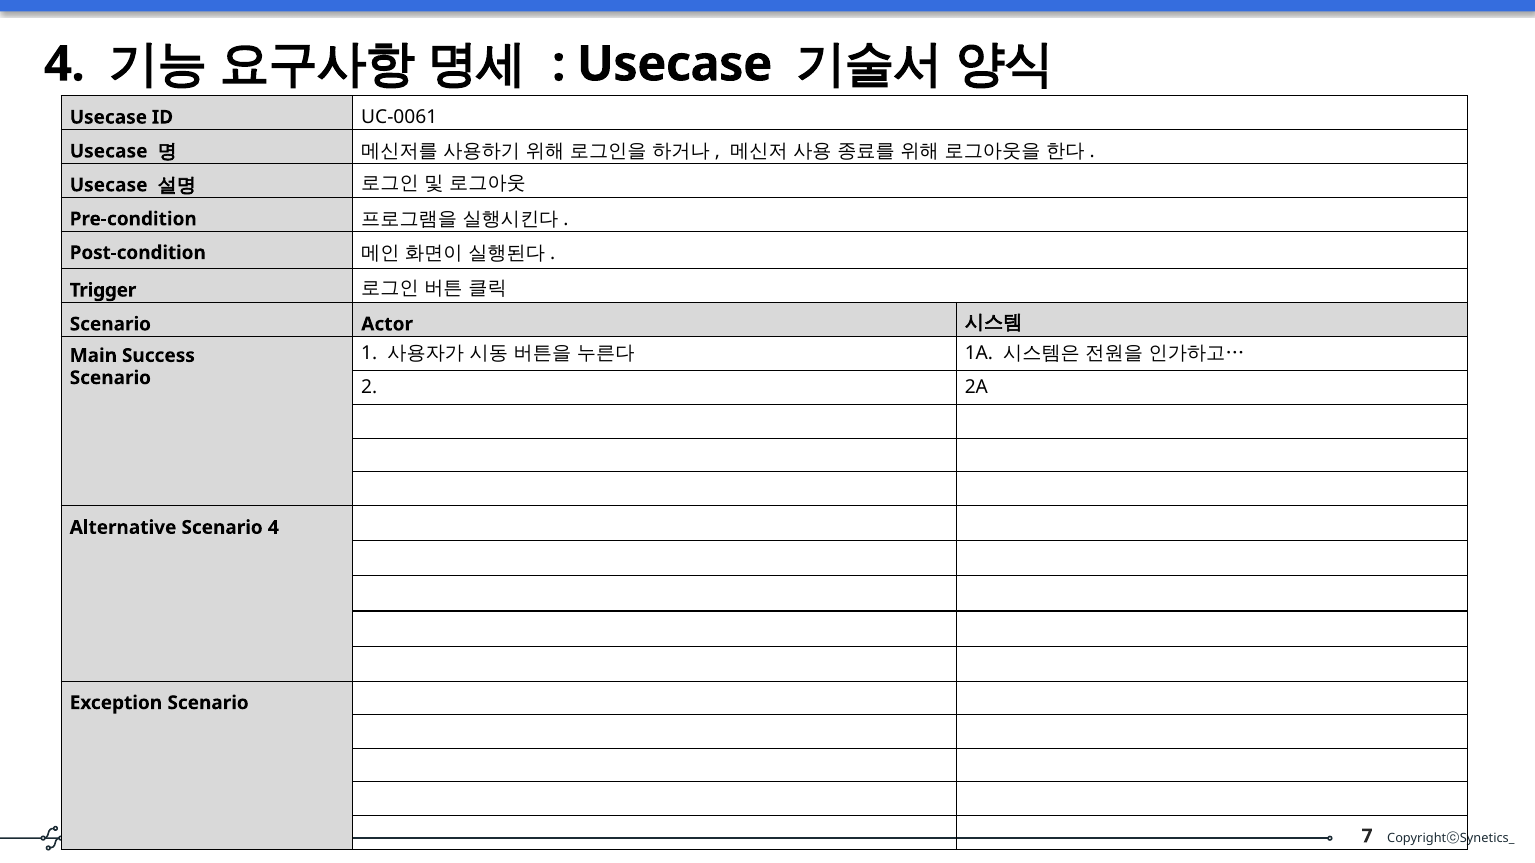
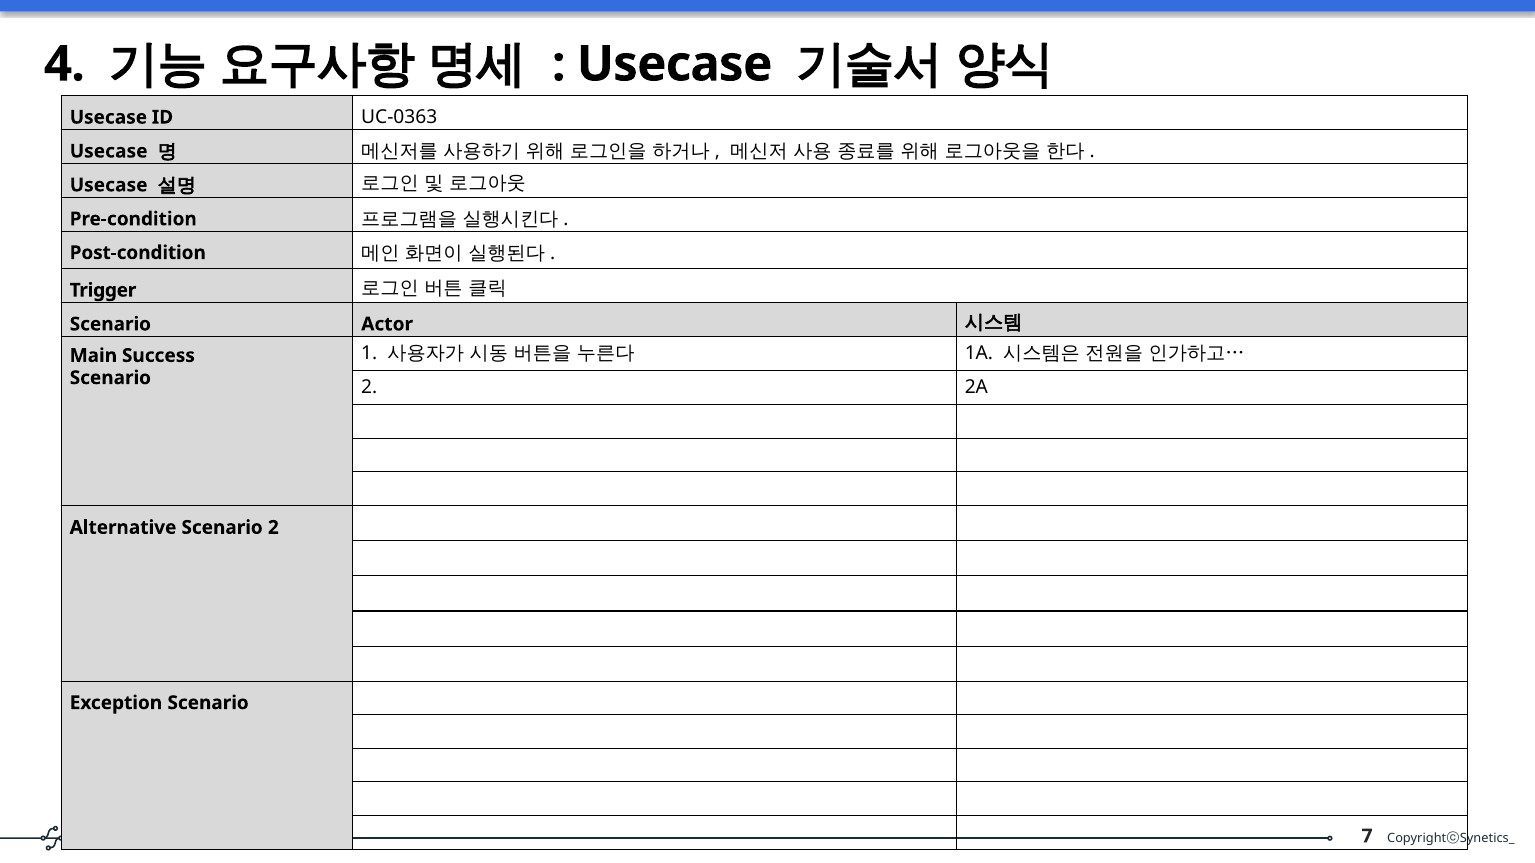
UC-0061: UC-0061 -> UC-0363
Scenario 4: 4 -> 2
